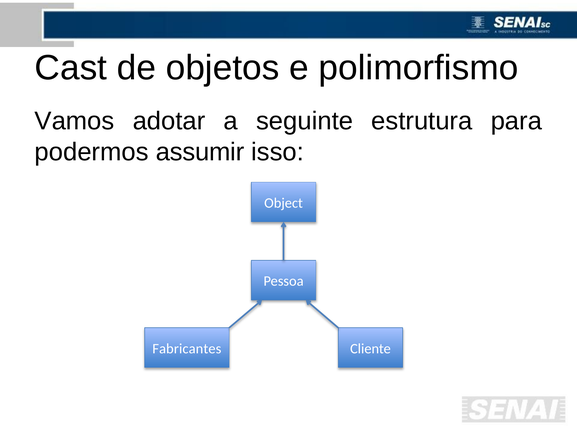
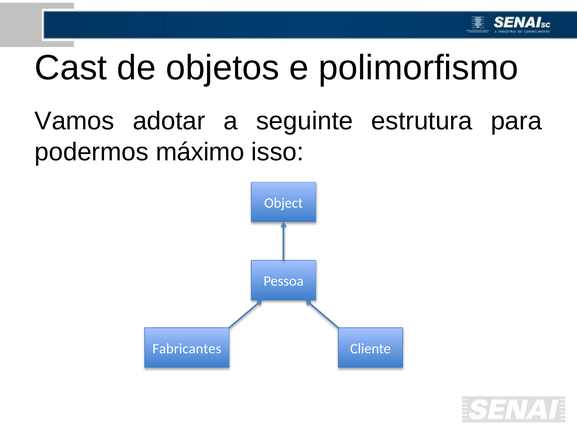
assumir: assumir -> máximo
